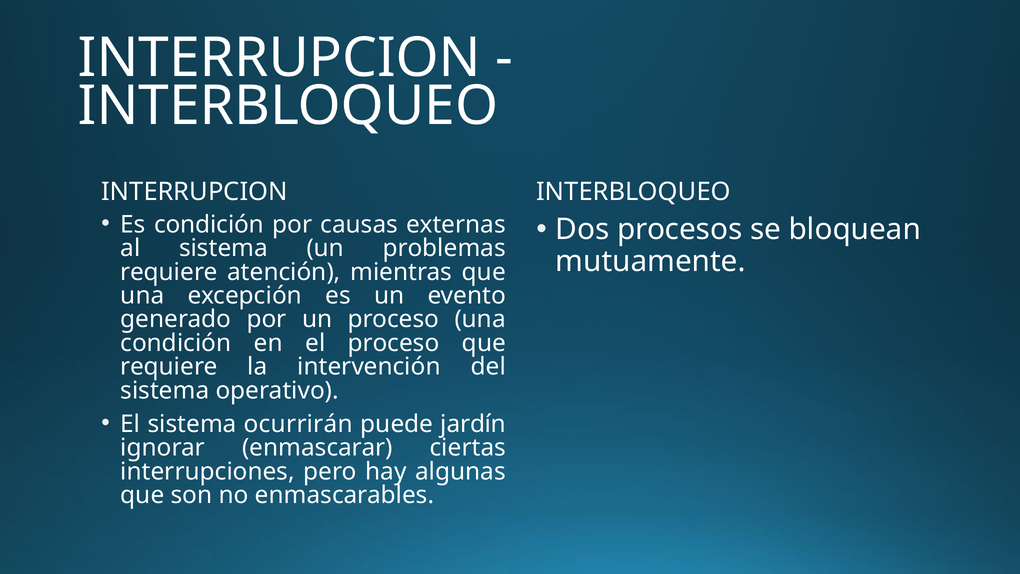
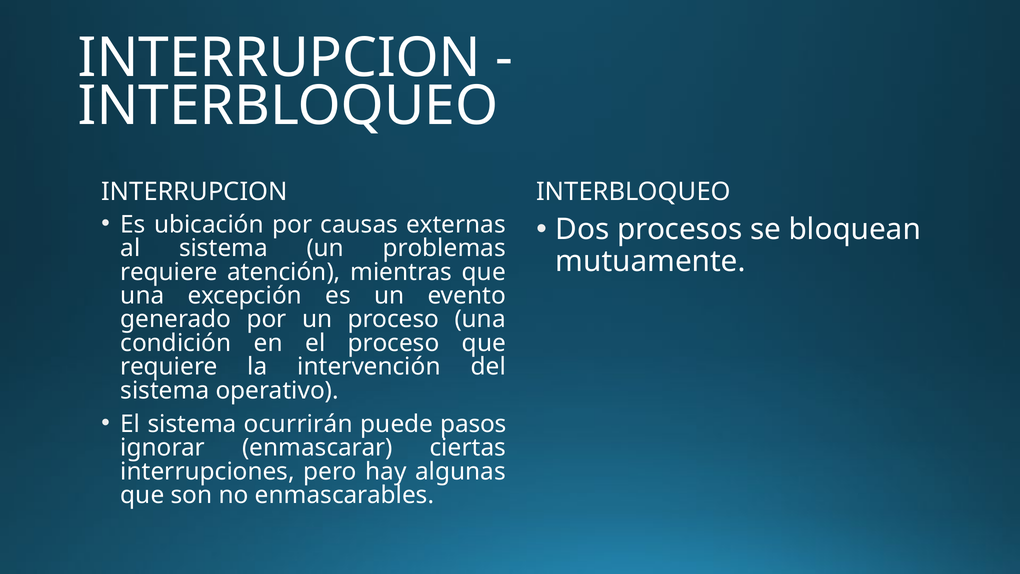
Es condición: condición -> ubicación
jardín: jardín -> pasos
